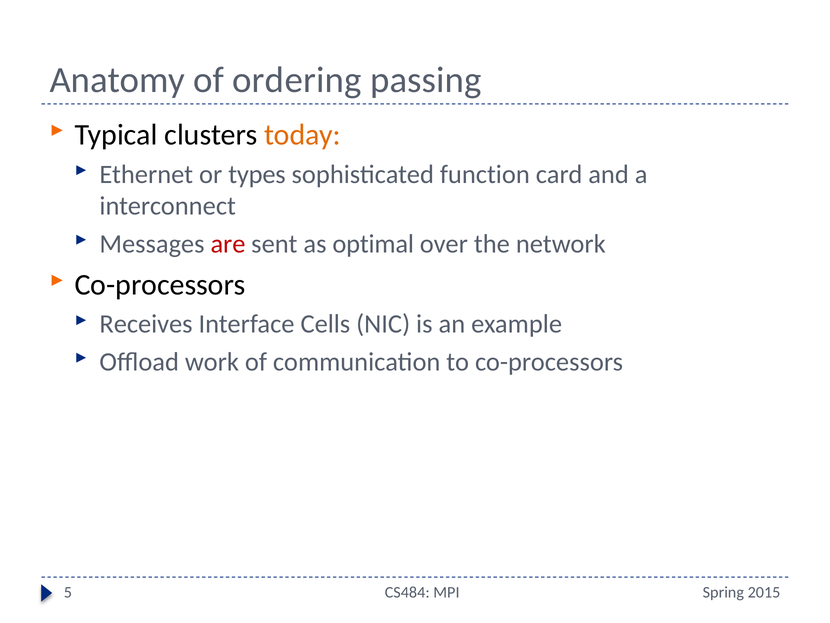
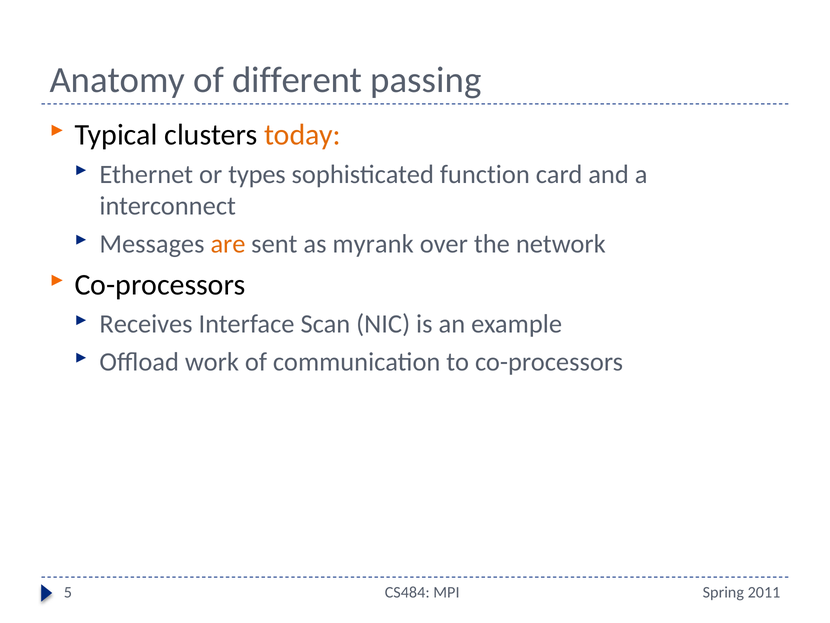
ordering: ordering -> different
are colour: red -> orange
optimal: optimal -> myrank
Cells: Cells -> Scan
2015: 2015 -> 2011
